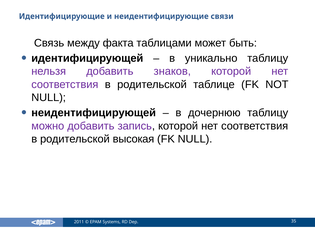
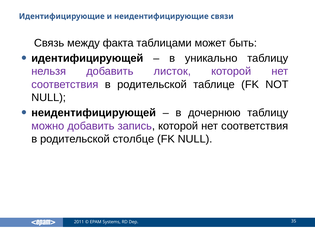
знаков: знаков -> листок
высокая: высокая -> столбце
